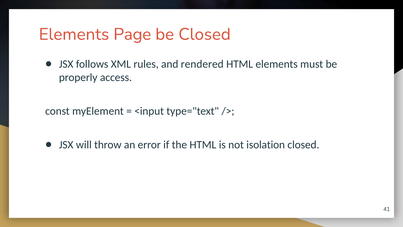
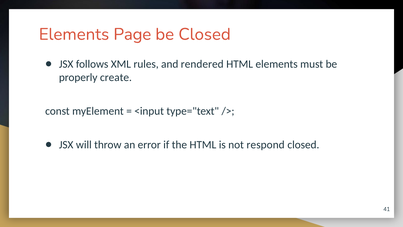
access: access -> create
isolation: isolation -> respond
